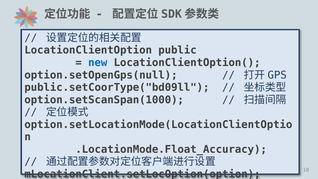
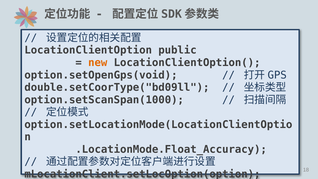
new colour: blue -> orange
option.setOpenGps(null: option.setOpenGps(null -> option.setOpenGps(void
public.setCoorType("bd09ll: public.setCoorType("bd09ll -> double.setCoorType("bd09ll
